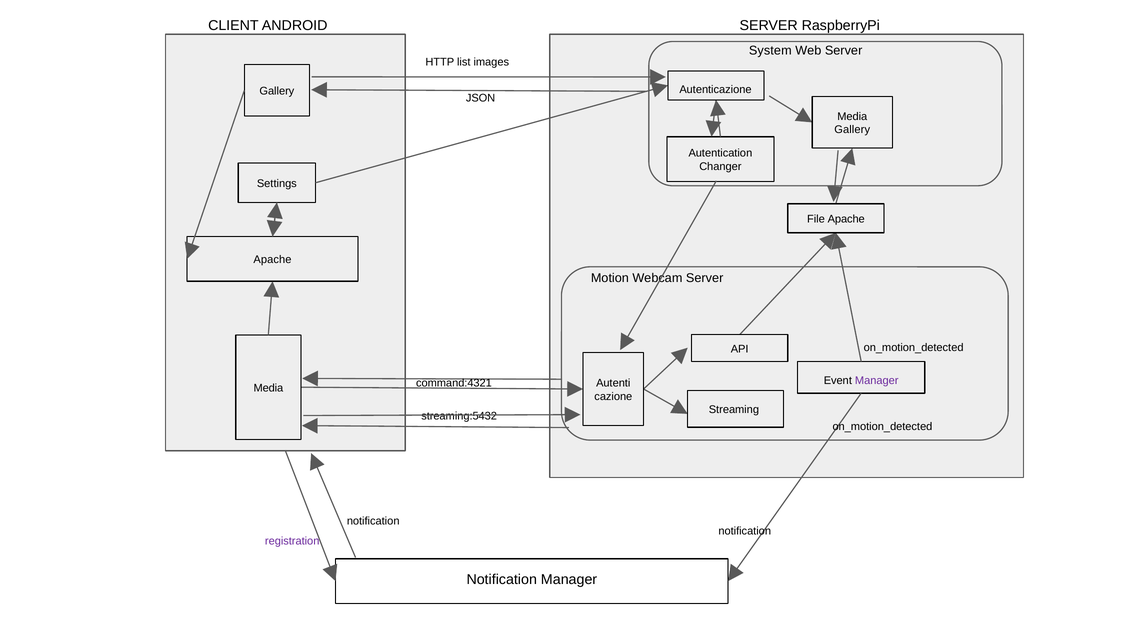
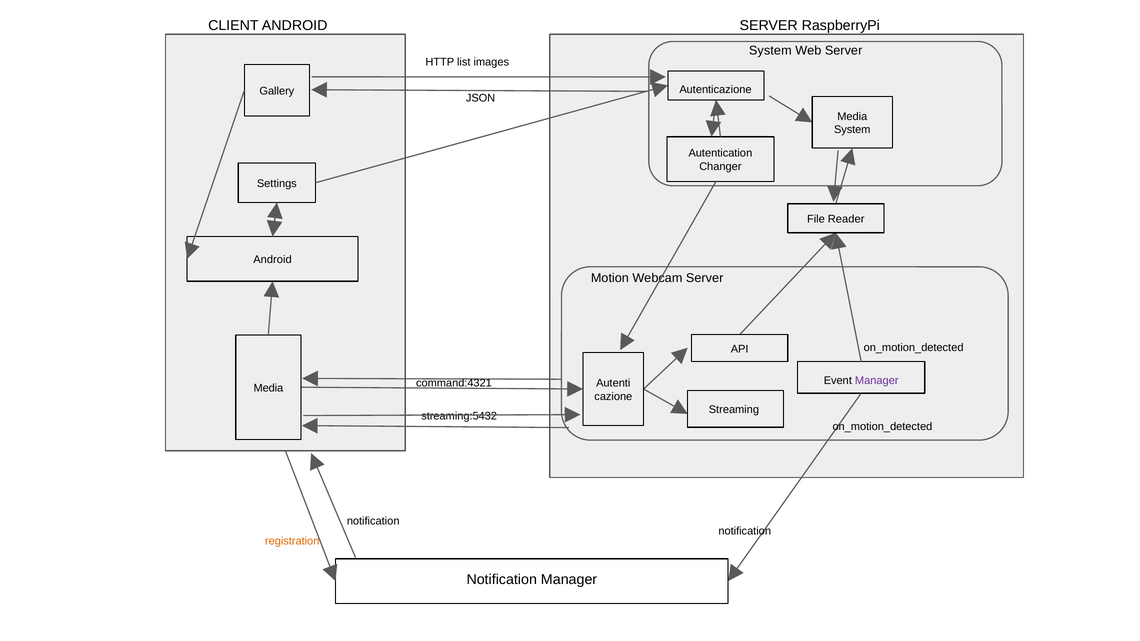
Gallery at (852, 130): Gallery -> System
File Apache: Apache -> Reader
Apache at (272, 260): Apache -> Android
registration colour: purple -> orange
